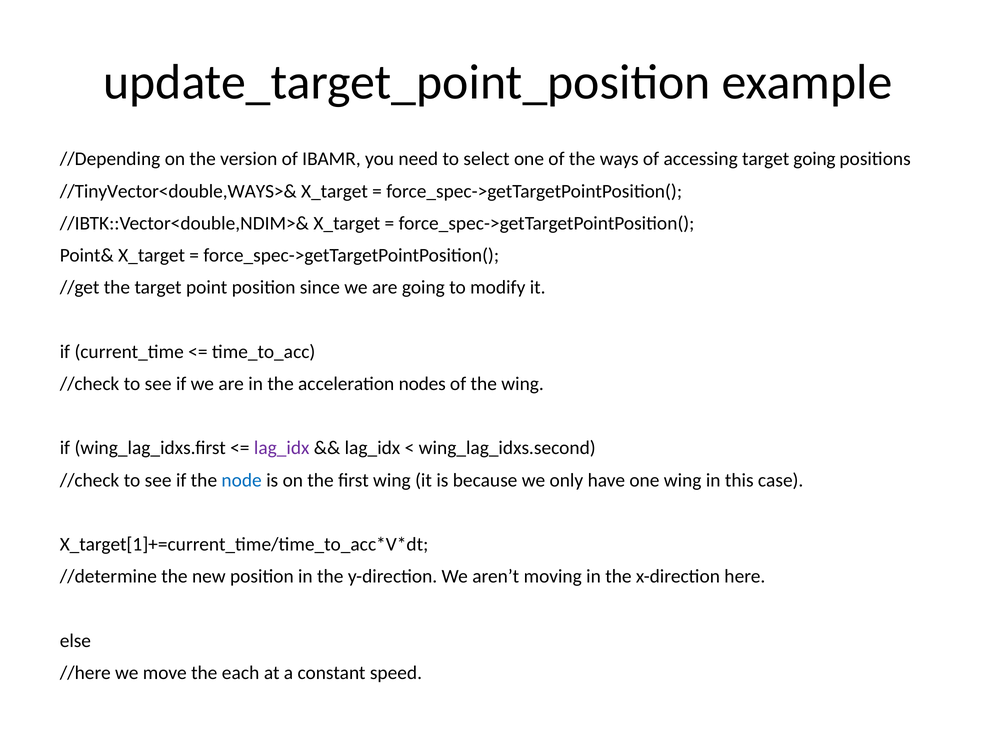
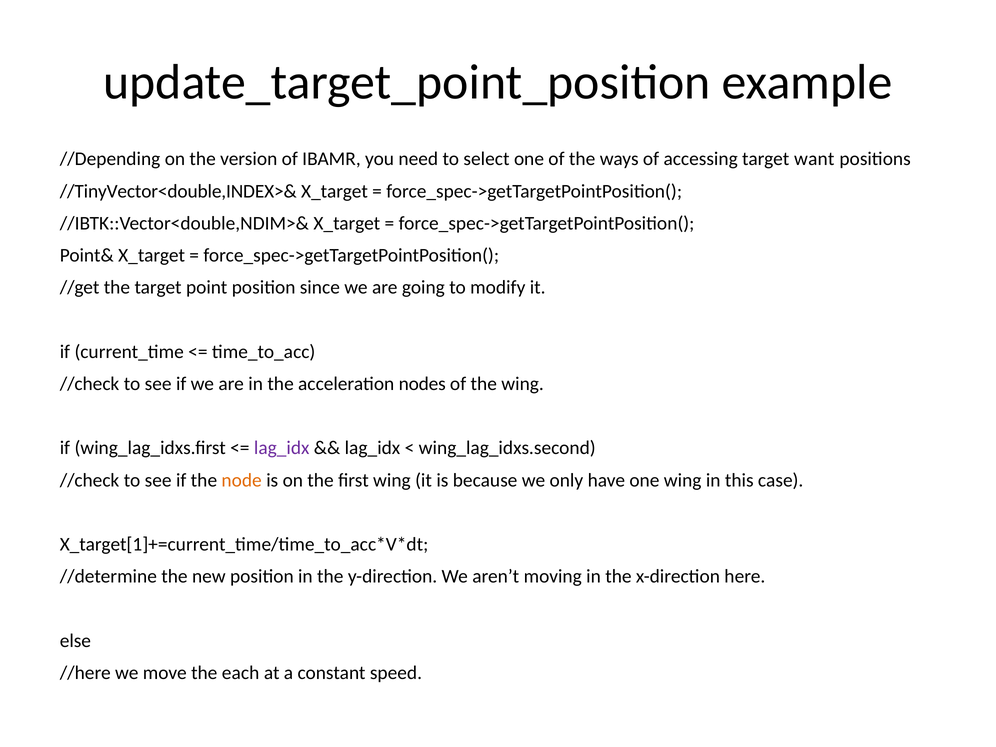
target going: going -> want
//TinyVector<double,WAYS>&: //TinyVector<double,WAYS>& -> //TinyVector<double,INDEX>&
node colour: blue -> orange
